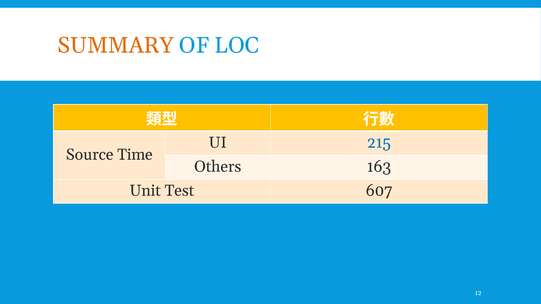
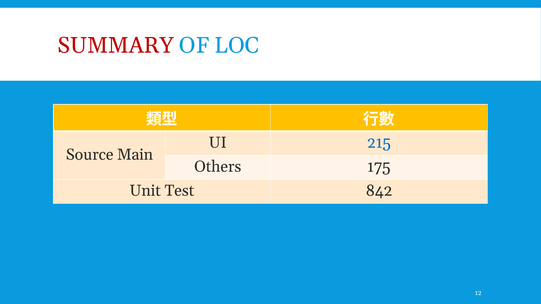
SUMMARY colour: orange -> red
Time: Time -> Main
163: 163 -> 175
607: 607 -> 842
